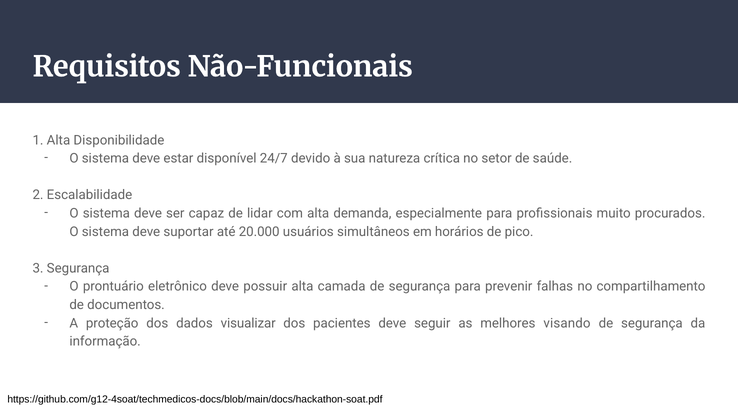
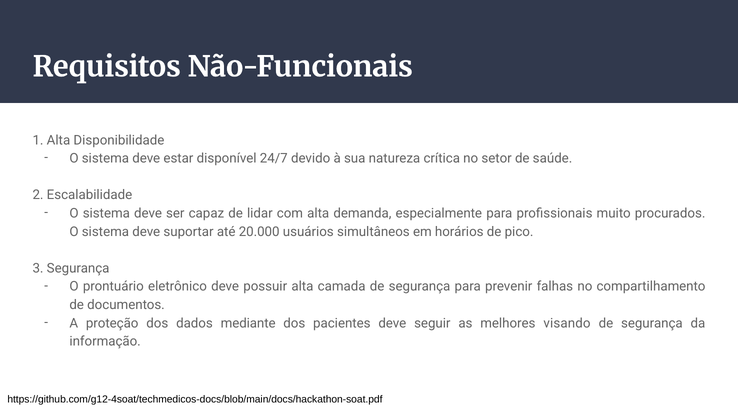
visualizar: visualizar -> mediante
